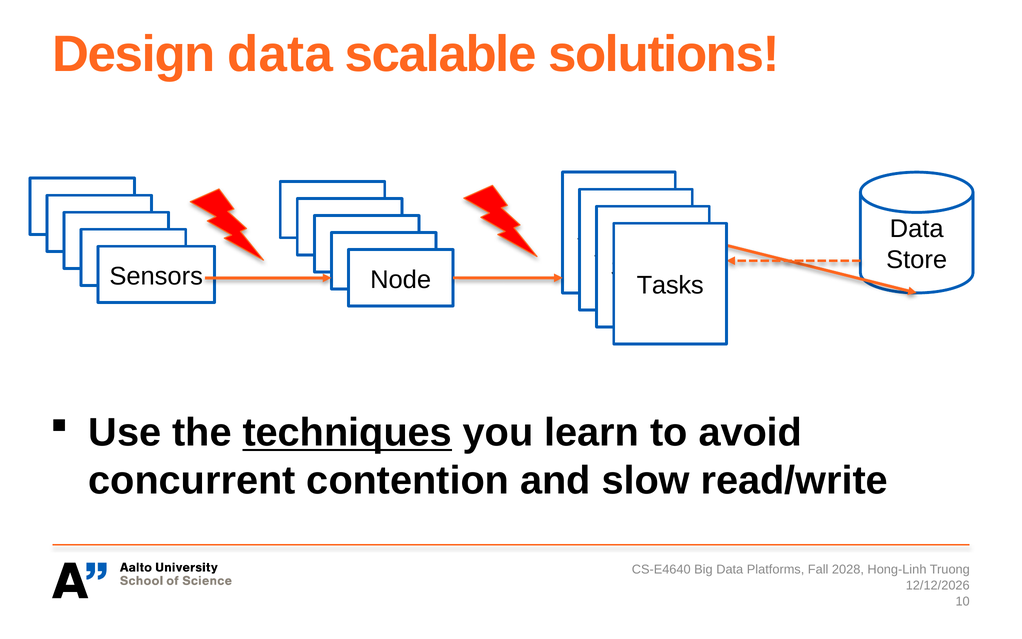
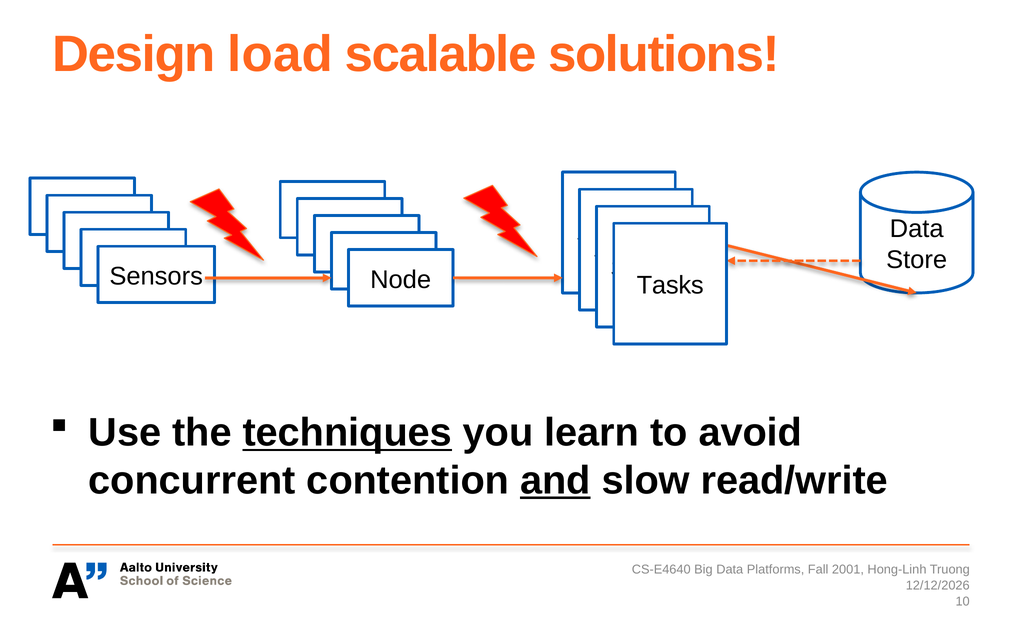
Design data: data -> load
and underline: none -> present
2028: 2028 -> 2001
